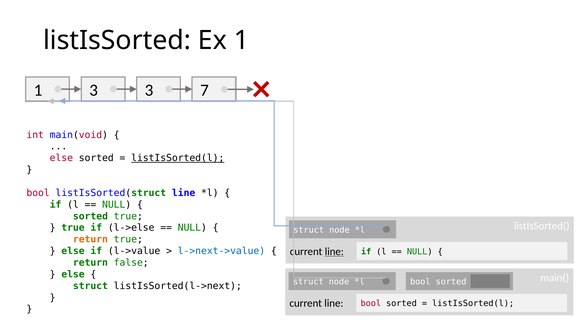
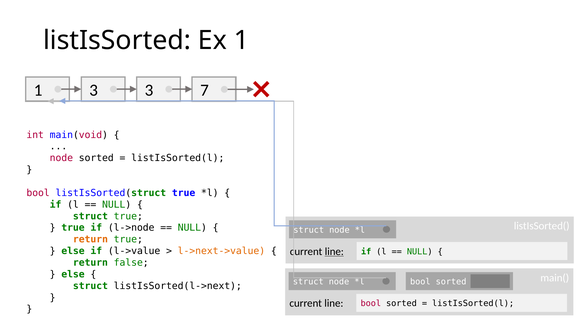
else at (61, 158): else -> node
listIsSorted(l at (178, 158) underline: present -> none
listIsSorted(struct line: line -> true
sorted at (90, 216): sorted -> struct
l->else: l->else -> l->node
l->next->value colour: blue -> orange
